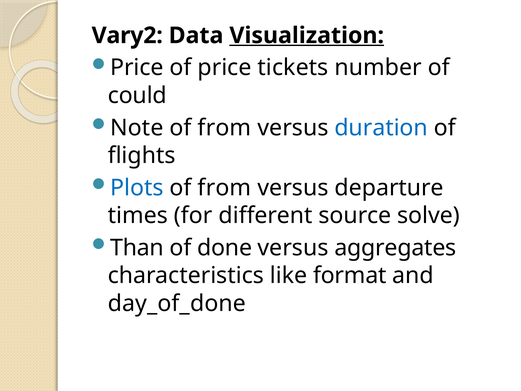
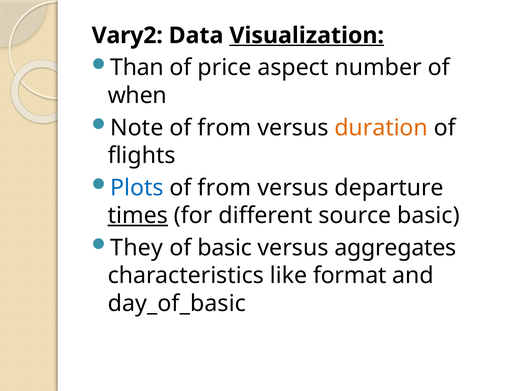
Price at (137, 68): Price -> Than
tickets: tickets -> aspect
could: could -> when
duration colour: blue -> orange
times underline: none -> present
source solve: solve -> basic
Than: Than -> They
of done: done -> basic
day_of_done: day_of_done -> day_of_basic
